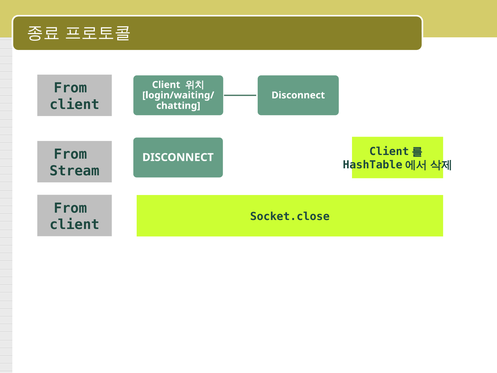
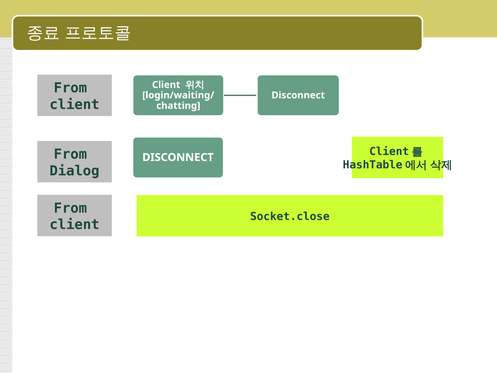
Stream: Stream -> Dialog
